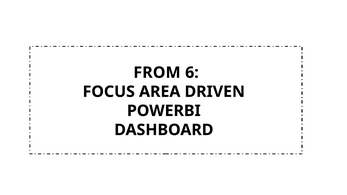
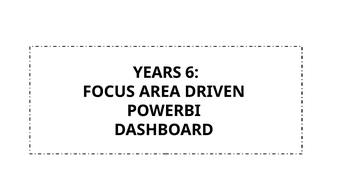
FROM: FROM -> YEARS
